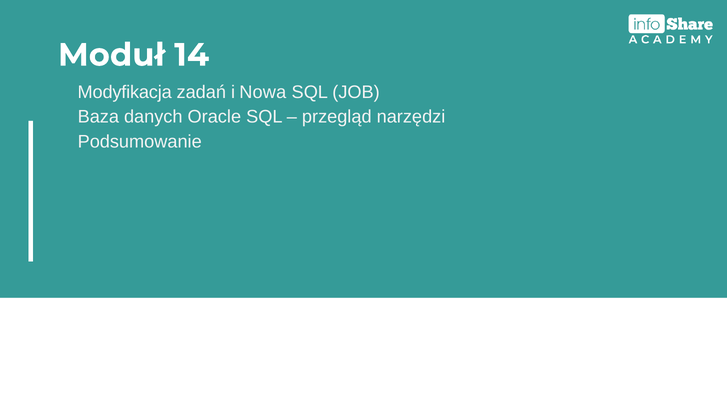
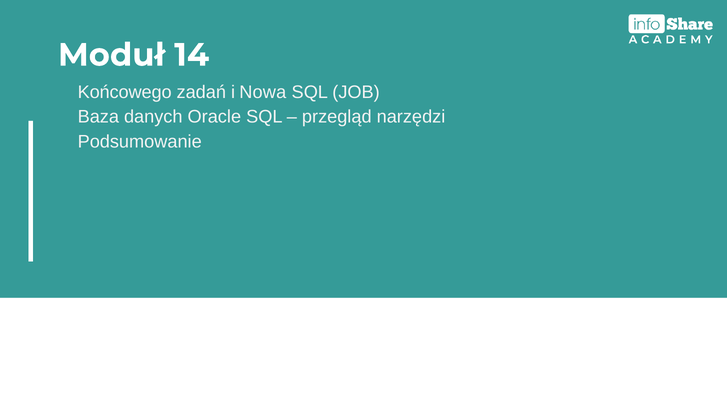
Modyfikacja: Modyfikacja -> Końcowego
